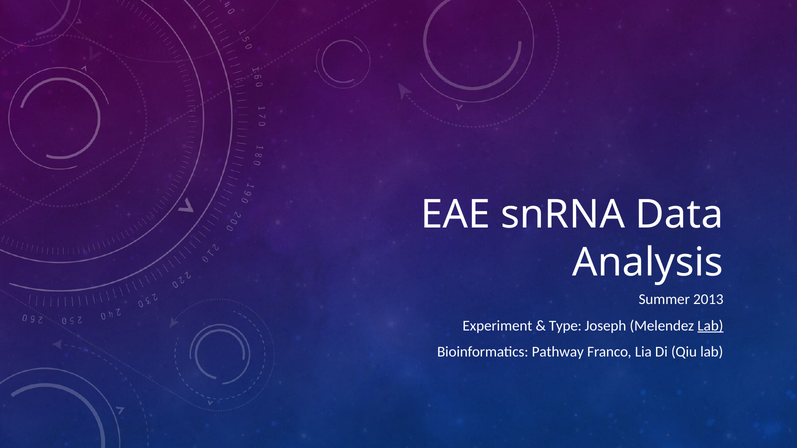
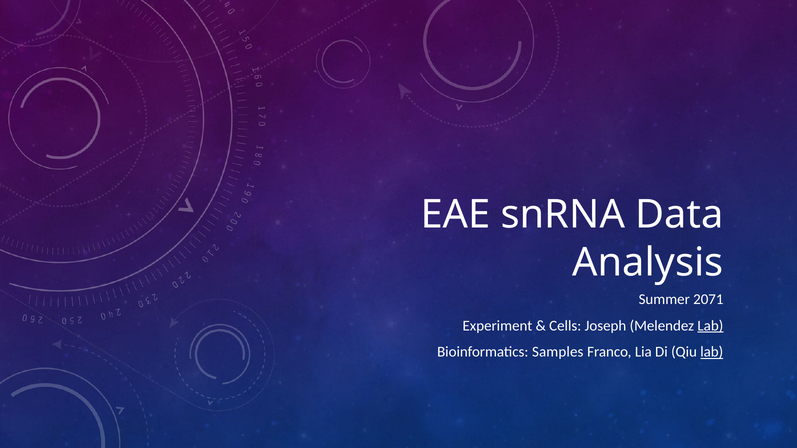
2013: 2013 -> 2071
Type: Type -> Cells
Pathway: Pathway -> Samples
lab at (712, 352) underline: none -> present
